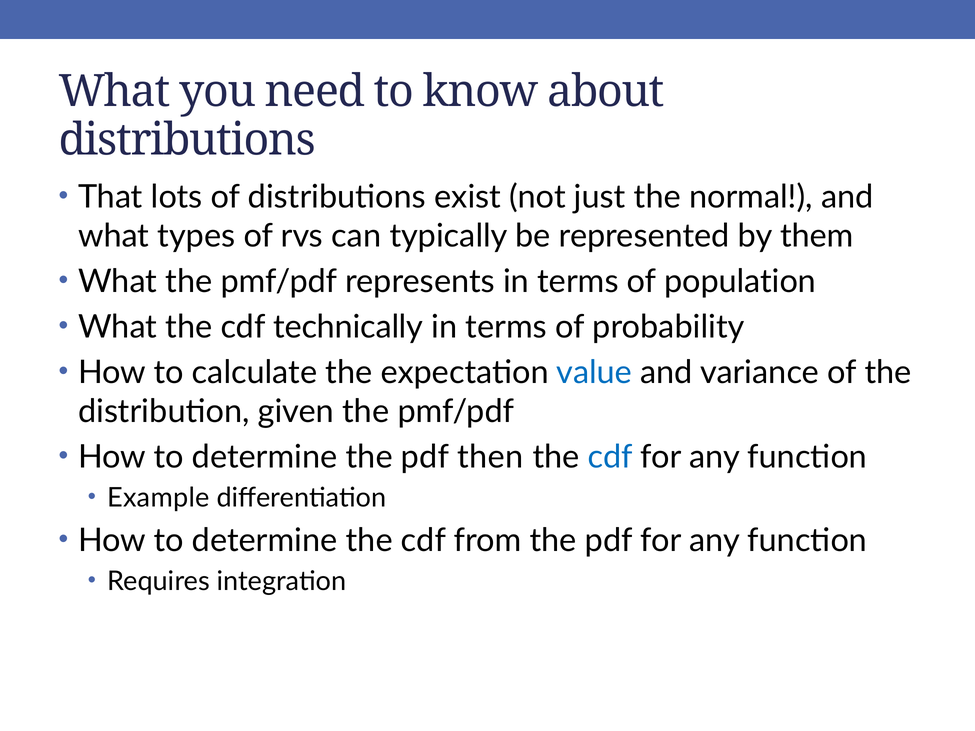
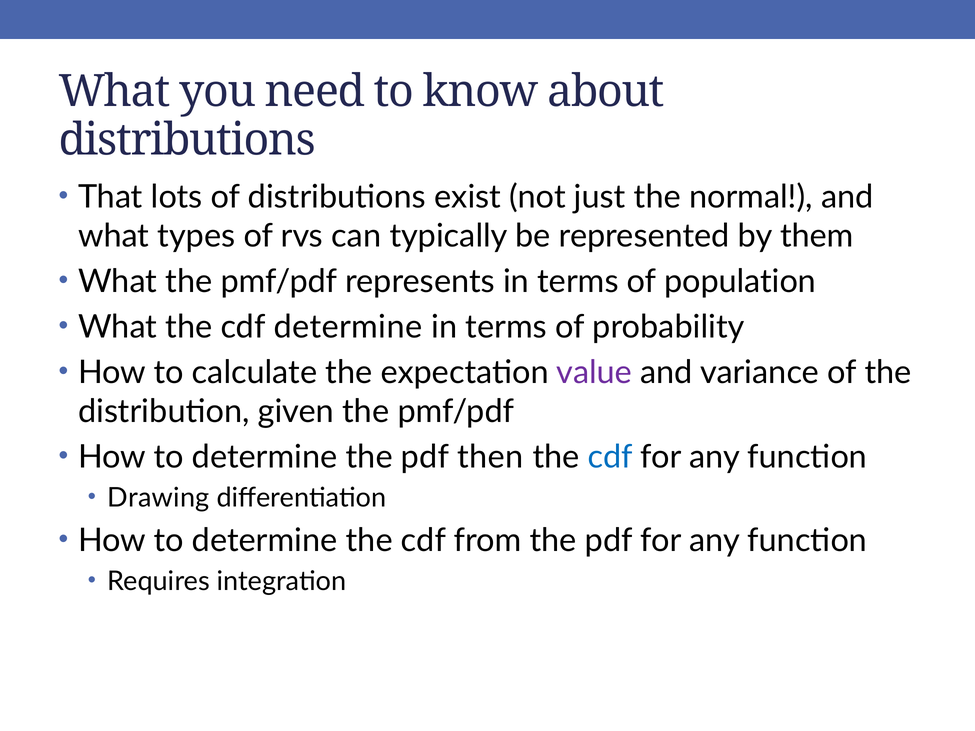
cdf technically: technically -> determine
value colour: blue -> purple
Example: Example -> Drawing
